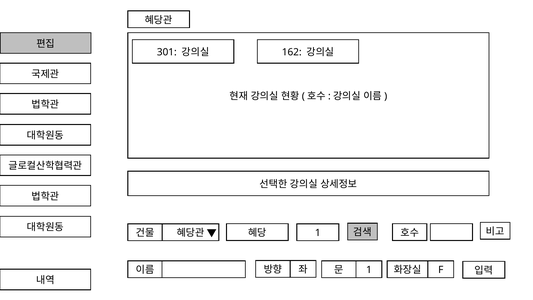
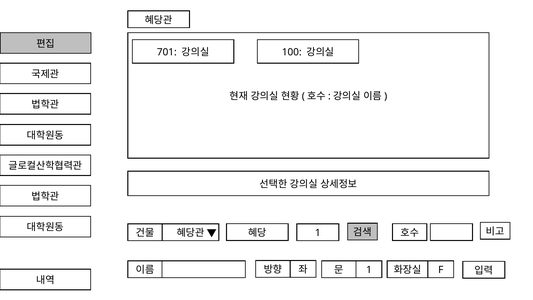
301: 301 -> 701
162: 162 -> 100
